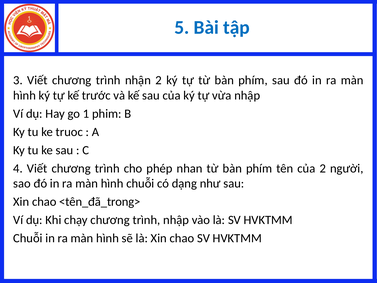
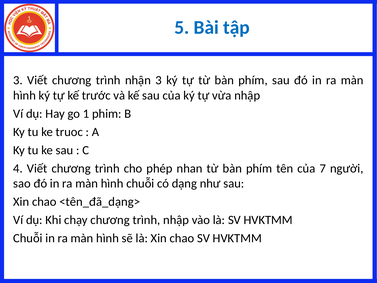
nhận 2: 2 -> 3
của 2: 2 -> 7
<tên_đã_trong>: <tên_đã_trong> -> <tên_đã_dạng>
